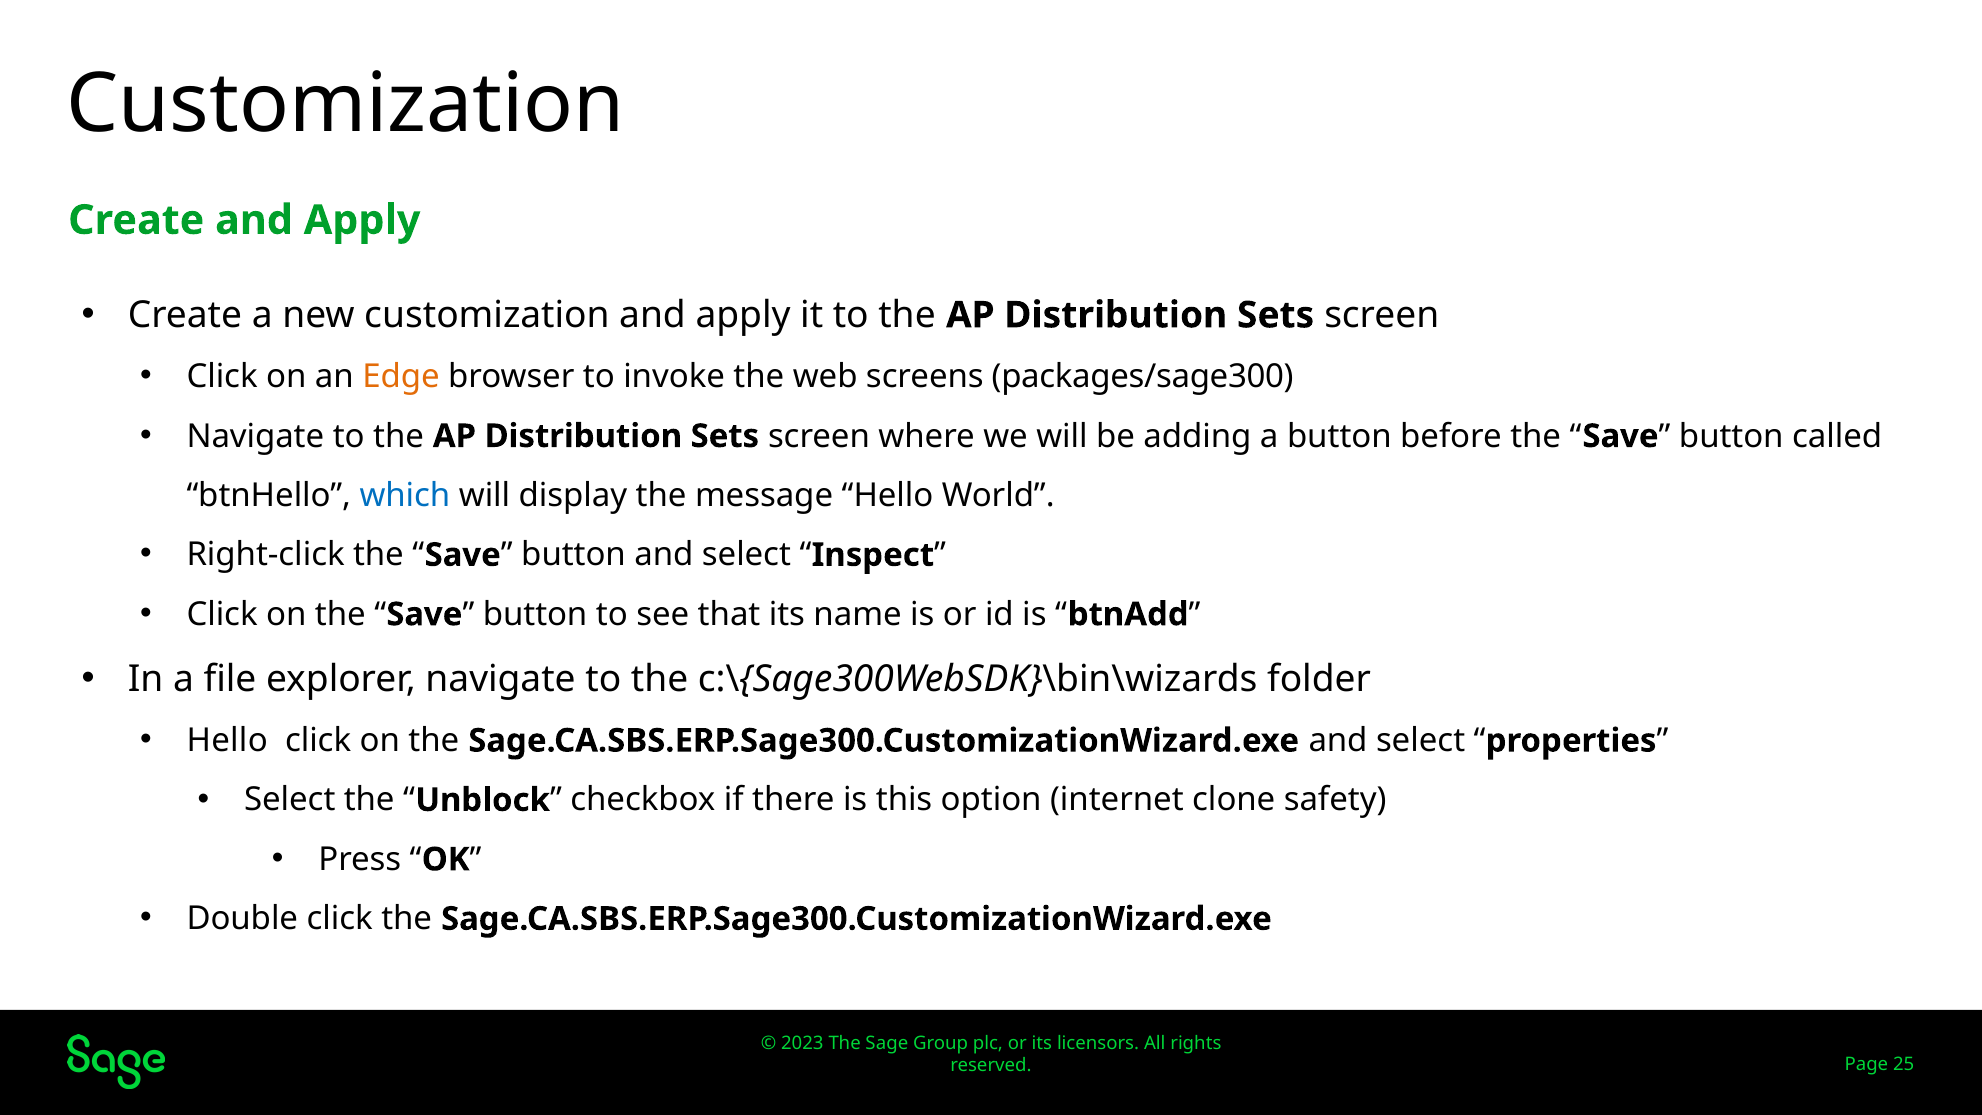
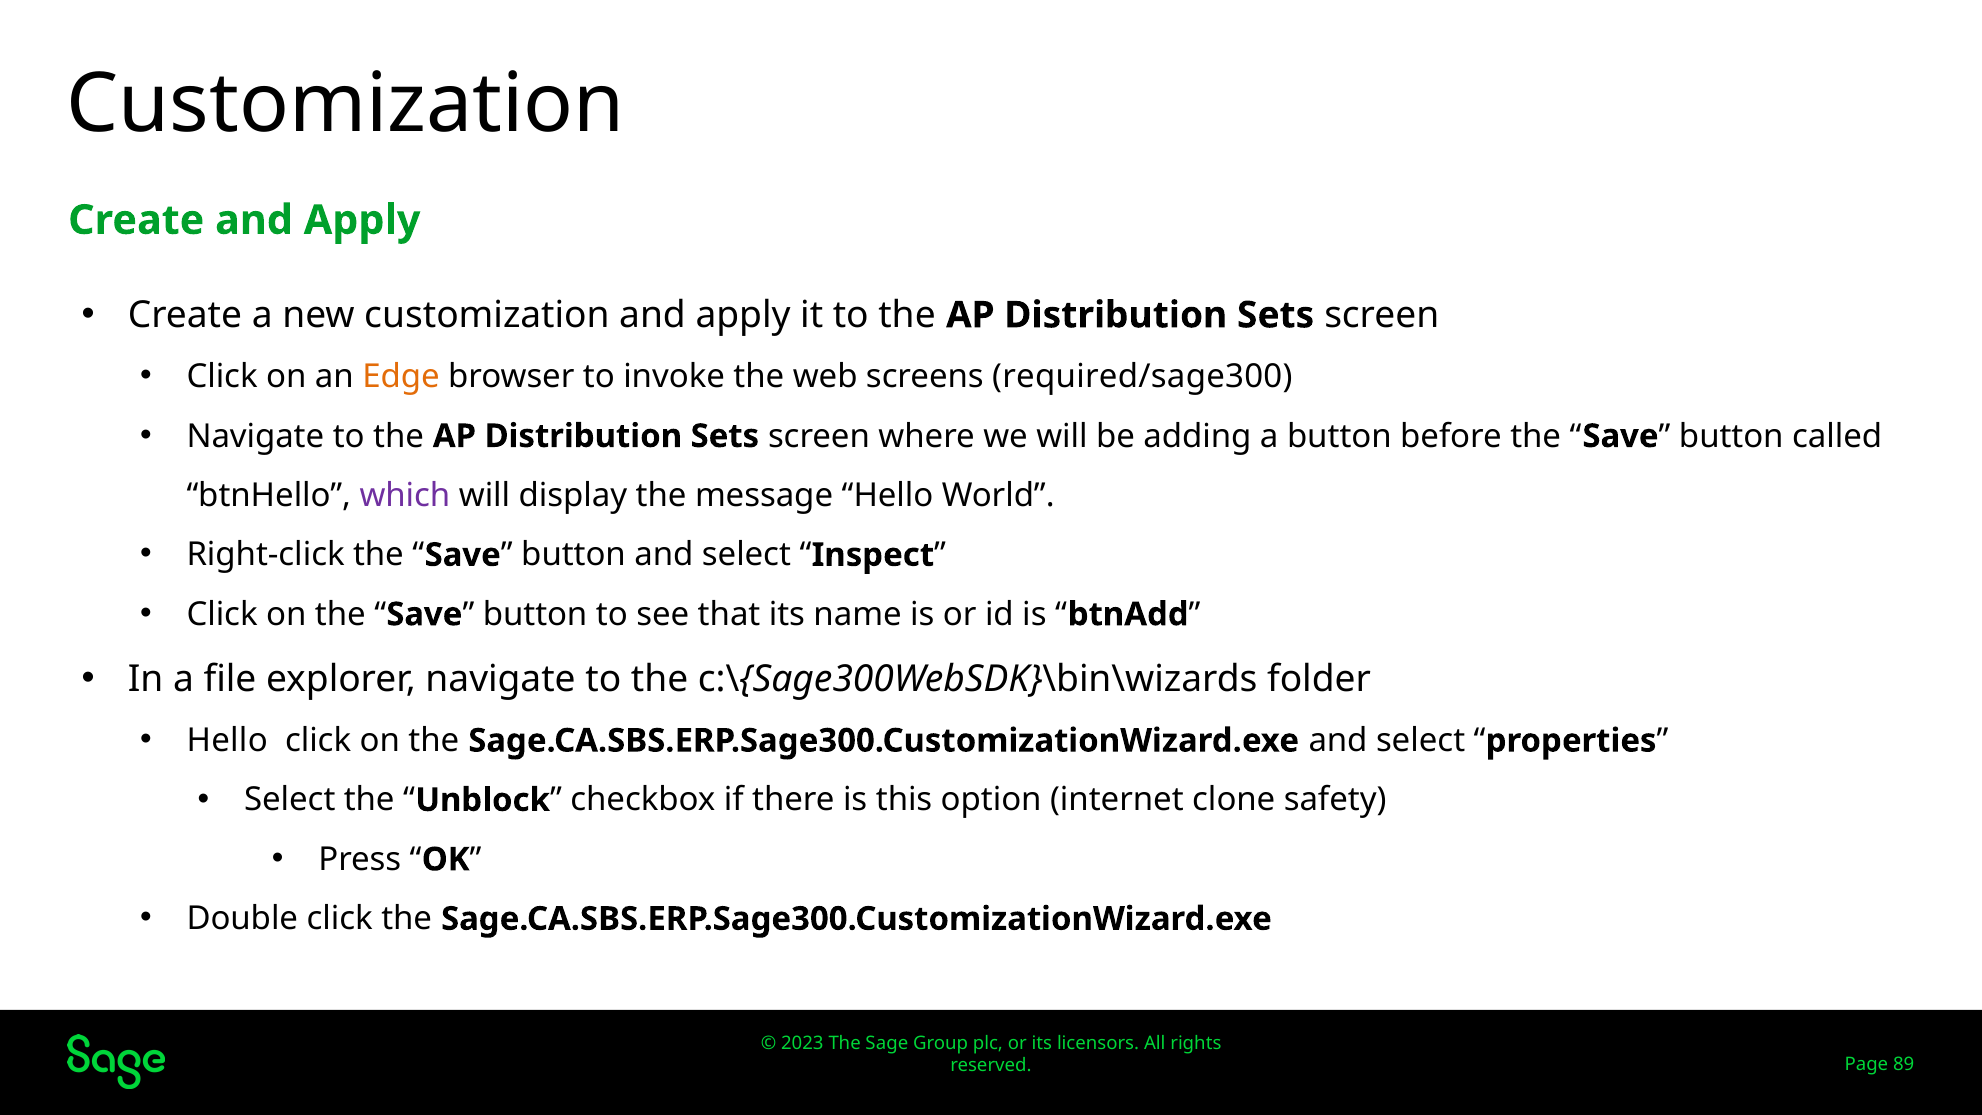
packages/sage300: packages/sage300 -> required/sage300
which colour: blue -> purple
25: 25 -> 89
